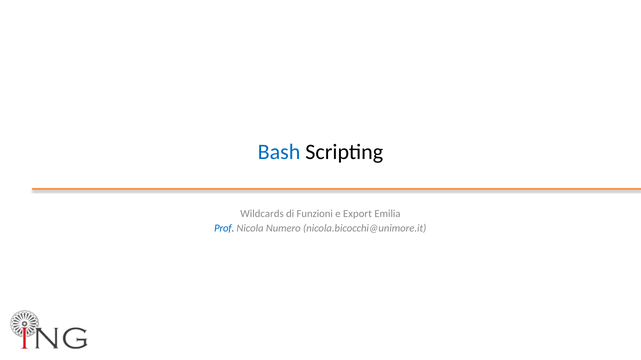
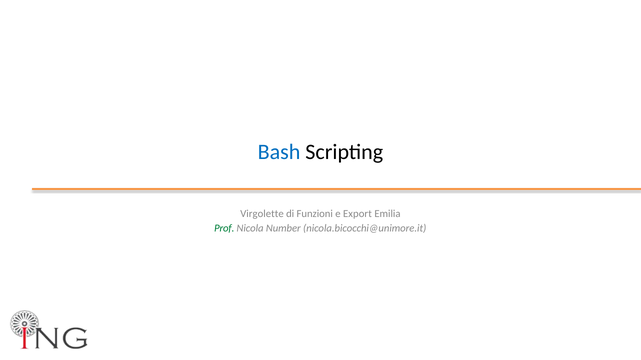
Wildcards: Wildcards -> Virgolette
Prof colour: blue -> green
Numero: Numero -> Number
